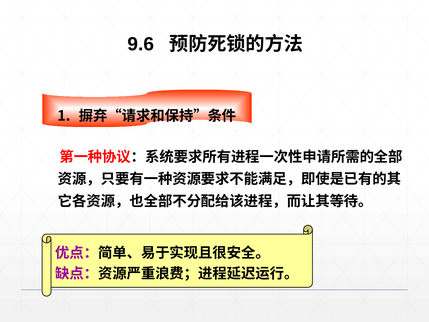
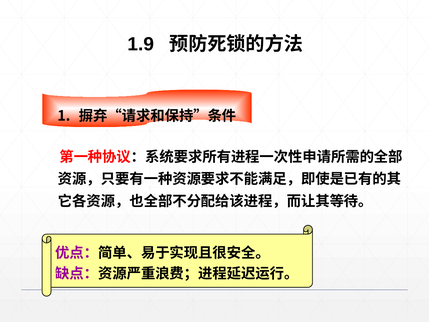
9.6: 9.6 -> 1.9
